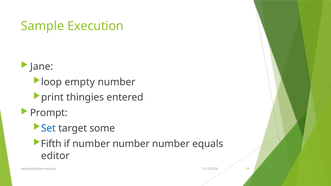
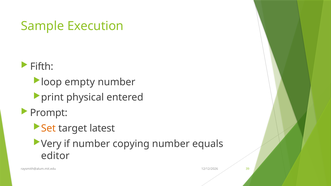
Jane: Jane -> Fifth
thingies: thingies -> physical
Set colour: blue -> orange
some: some -> latest
Fifth: Fifth -> Very
if number number: number -> copying
